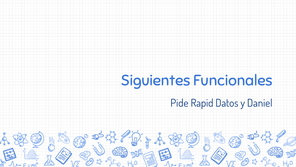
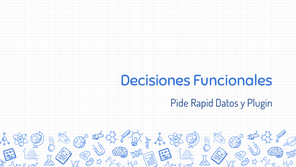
Siguientes: Siguientes -> Decisiones
Daniel: Daniel -> Plugin
